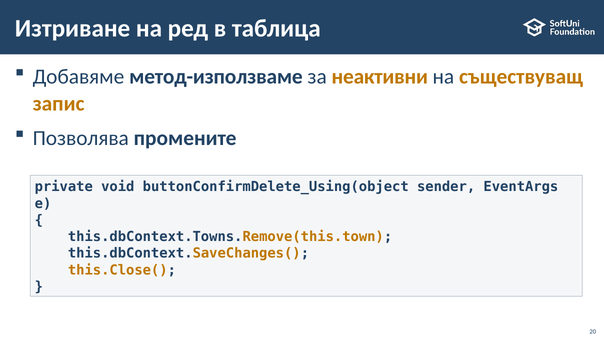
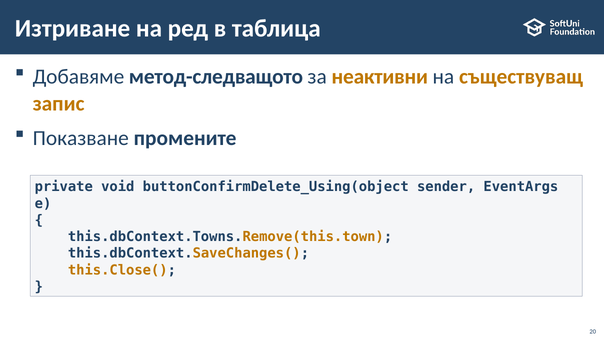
метод-използваме: метод-използваме -> метод-следващото
Позволява: Позволява -> Показване
